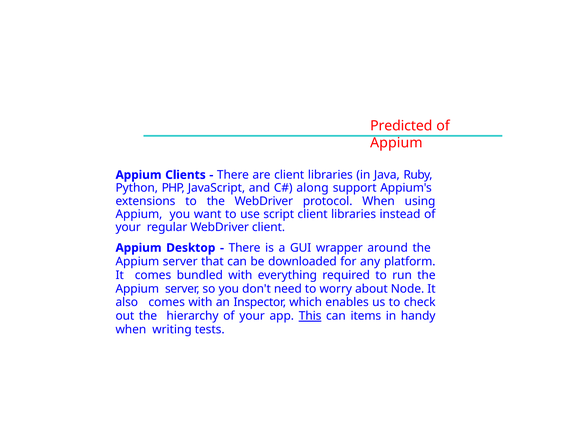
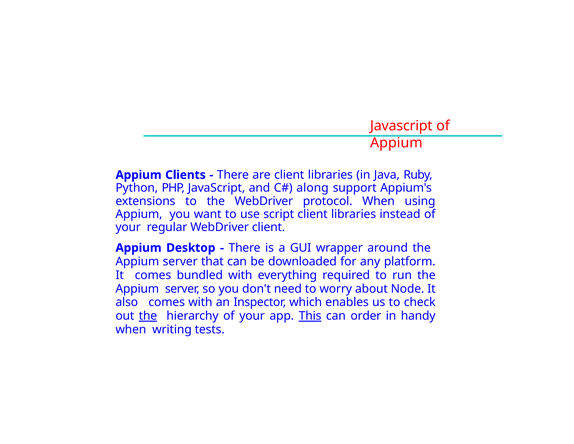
Predicted at (401, 126): Predicted -> Javascript
the at (148, 316) underline: none -> present
items: items -> order
